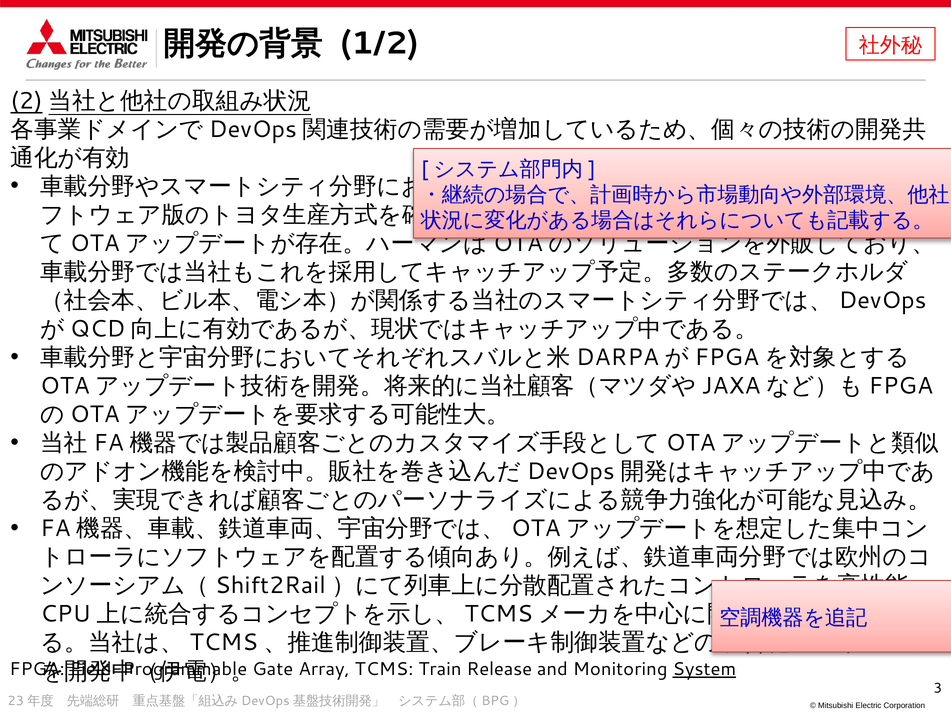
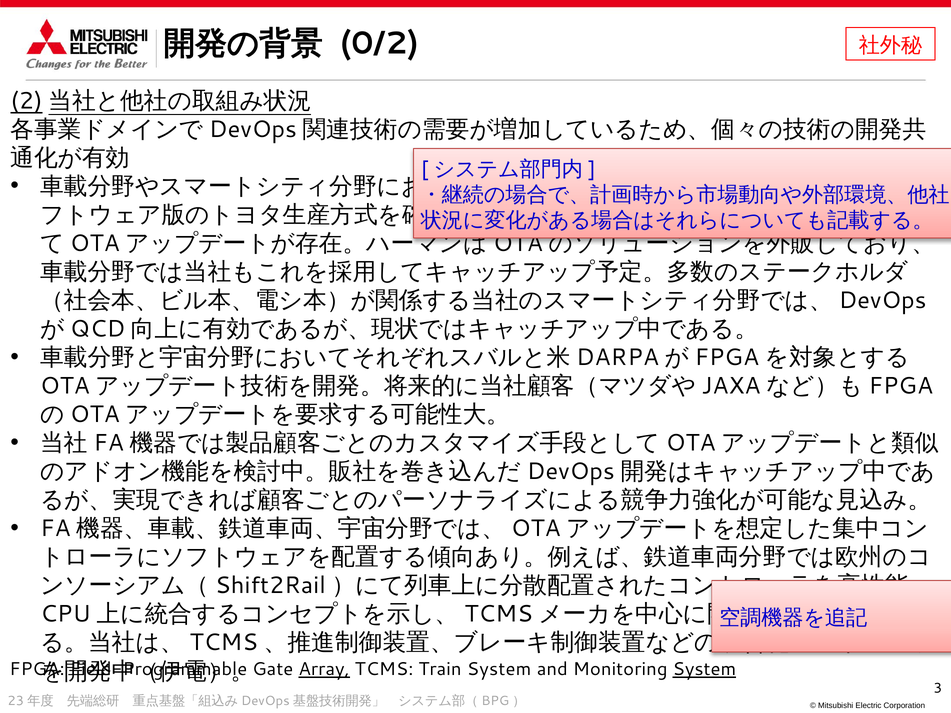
1/2: 1/2 -> 0/2
Array underline: none -> present
Train Release: Release -> System
